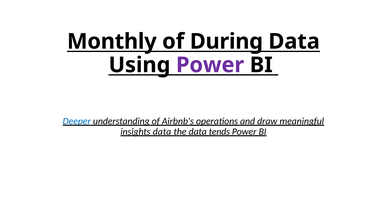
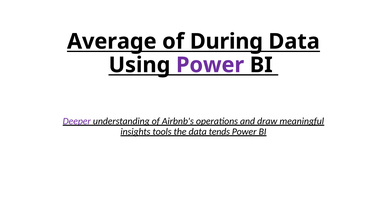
Monthly: Monthly -> Average
Deeper colour: blue -> purple
insights data: data -> tools
